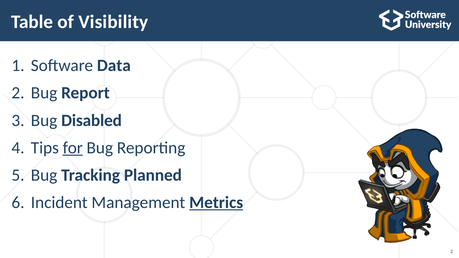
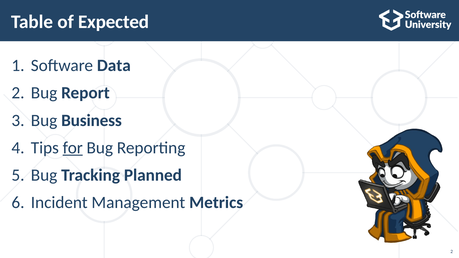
Visibility: Visibility -> Expected
Disabled: Disabled -> Business
Metrics underline: present -> none
